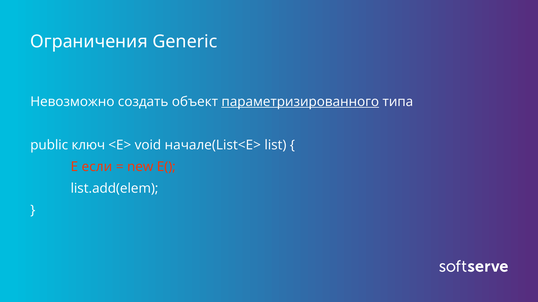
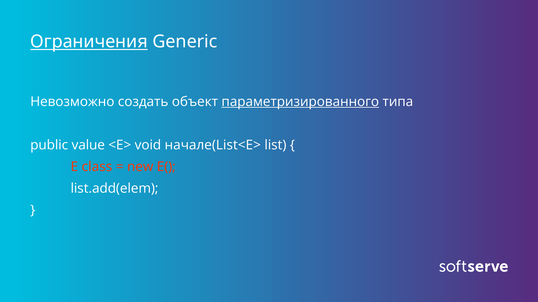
Ограничения underline: none -> present
ключ: ключ -> value
если: если -> class
